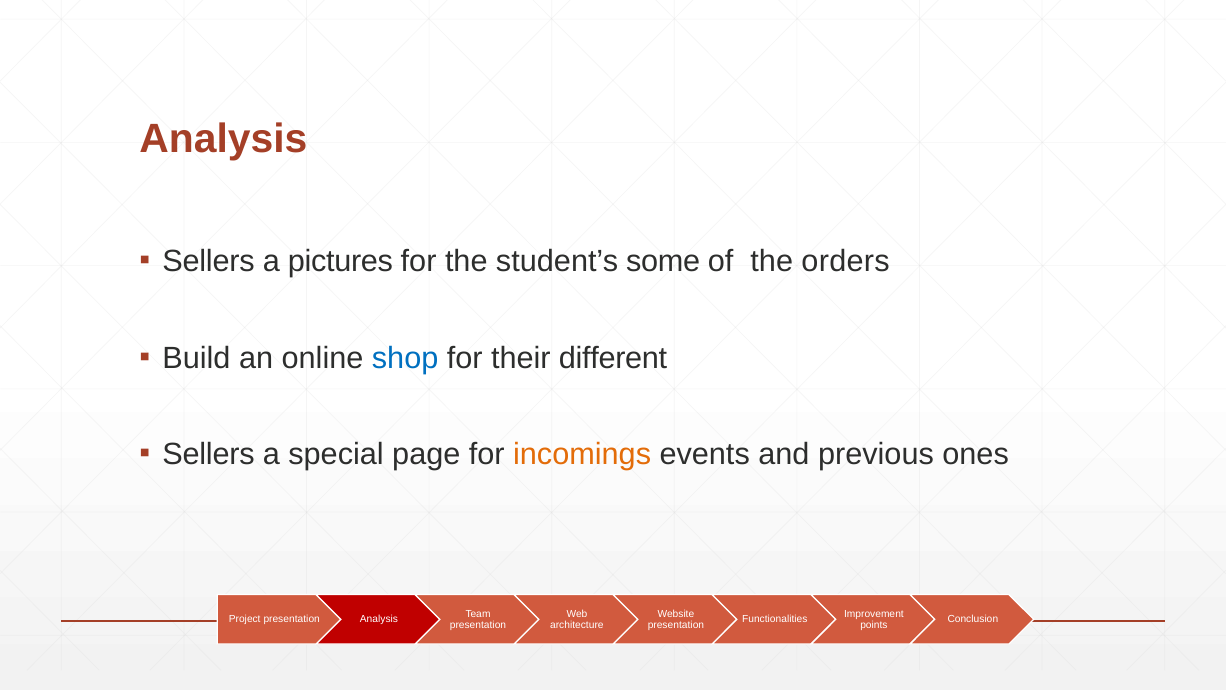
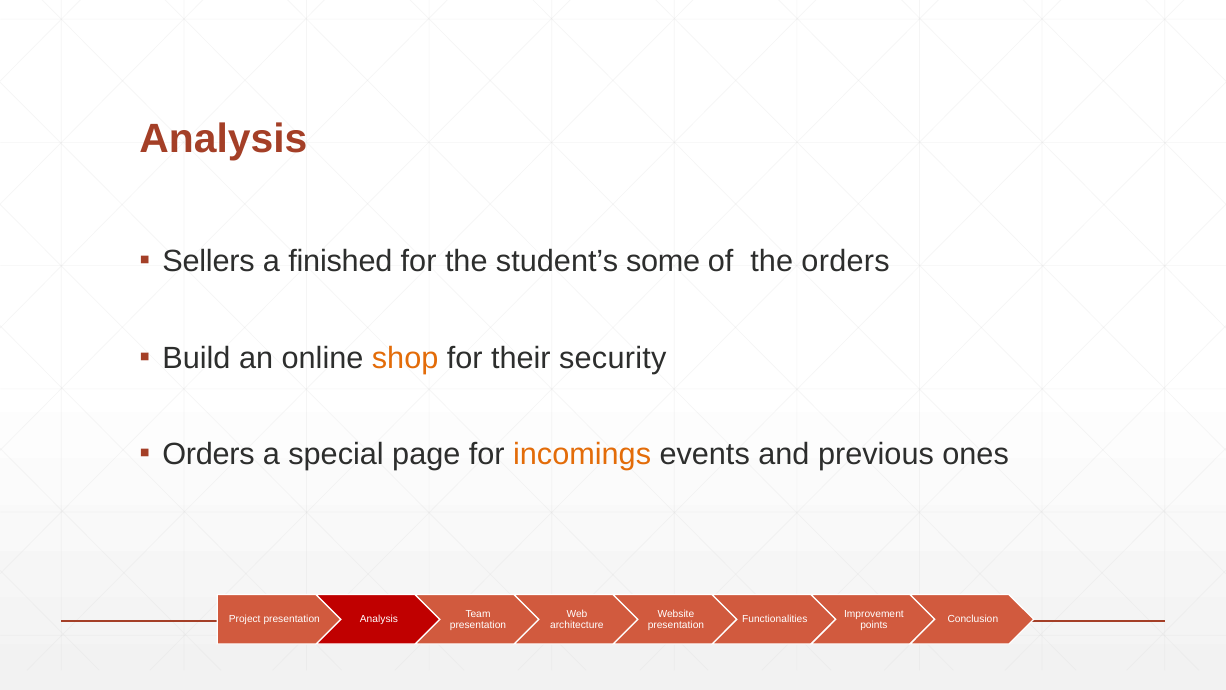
pictures: pictures -> finished
shop colour: blue -> orange
different: different -> security
Sellers at (209, 454): Sellers -> Orders
